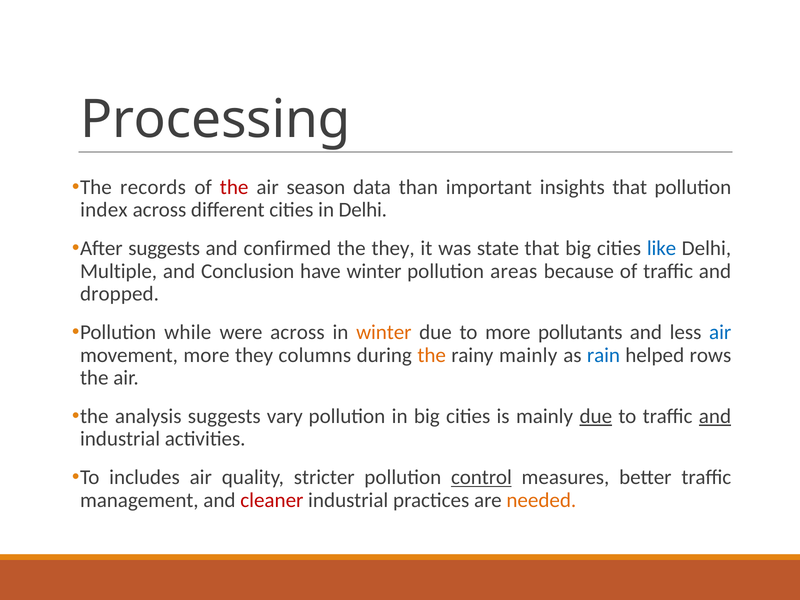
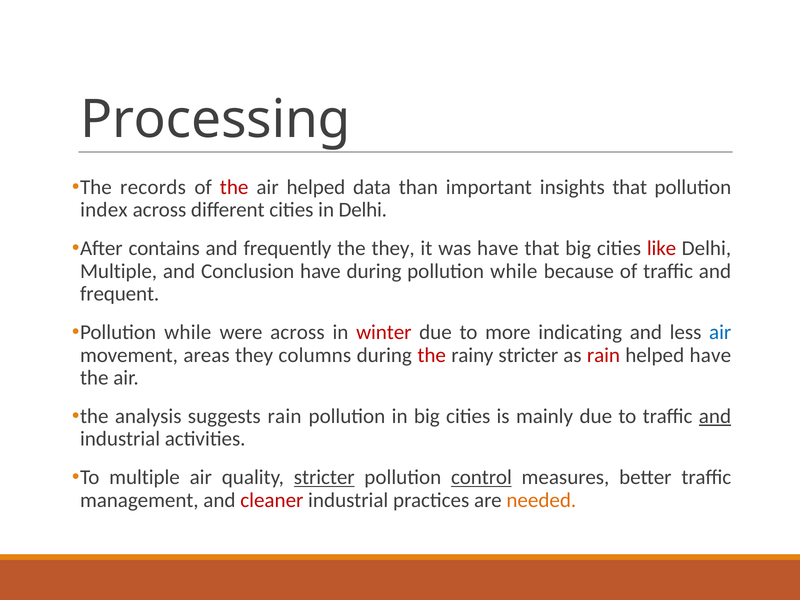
air season: season -> helped
After suggests: suggests -> contains
confirmed: confirmed -> frequently
was state: state -> have
like colour: blue -> red
have winter: winter -> during
areas at (514, 271): areas -> while
dropped: dropped -> frequent
winter at (384, 332) colour: orange -> red
pollutants: pollutants -> indicating
movement more: more -> areas
the at (432, 355) colour: orange -> red
rainy mainly: mainly -> stricter
rain at (603, 355) colour: blue -> red
helped rows: rows -> have
suggests vary: vary -> rain
due at (596, 416) underline: present -> none
To includes: includes -> multiple
stricter at (324, 477) underline: none -> present
